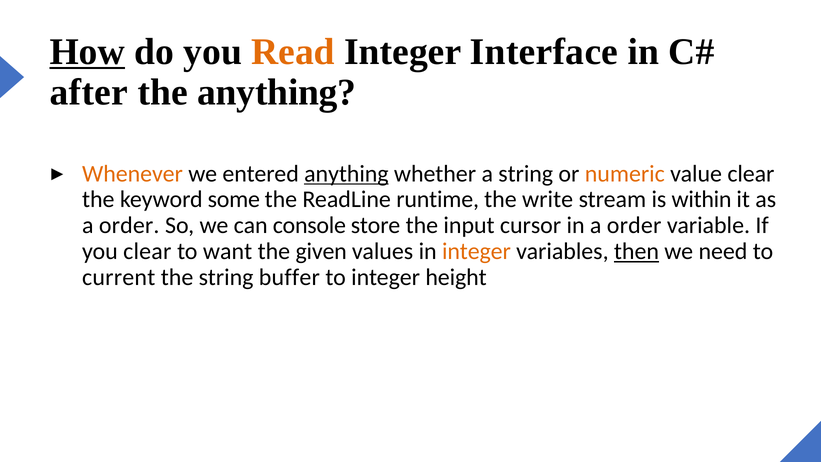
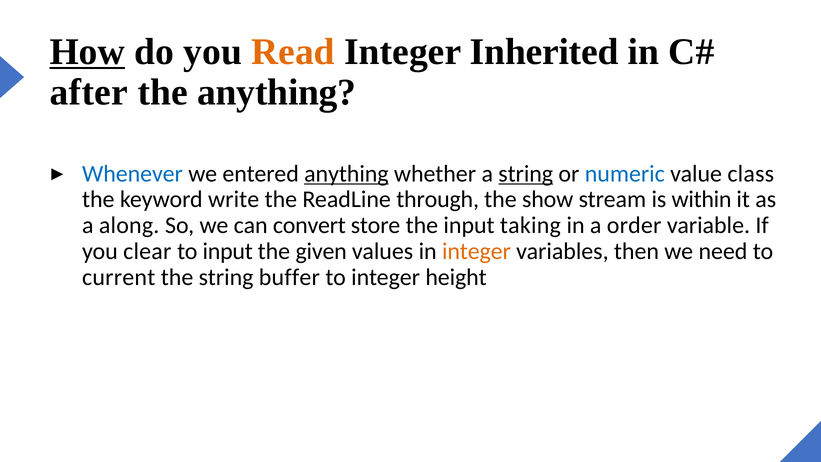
Interface: Interface -> Inherited
Whenever colour: orange -> blue
string at (526, 174) underline: none -> present
numeric colour: orange -> blue
value clear: clear -> class
some: some -> write
runtime: runtime -> through
write: write -> show
order at (129, 225): order -> along
console: console -> convert
cursor: cursor -> taking
to want: want -> input
then underline: present -> none
